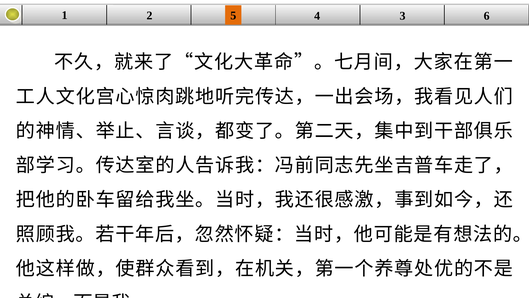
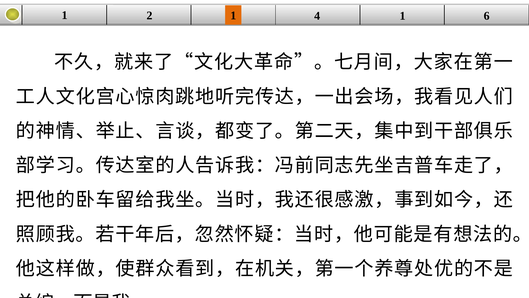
2 5: 5 -> 1
4 3: 3 -> 1
